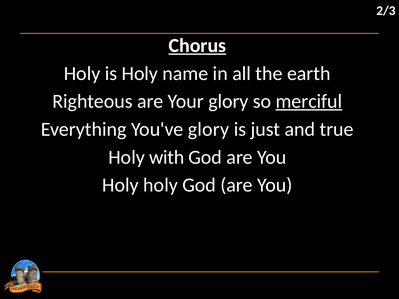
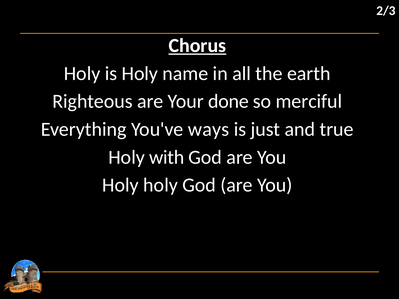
Your glory: glory -> done
merciful underline: present -> none
You've glory: glory -> ways
